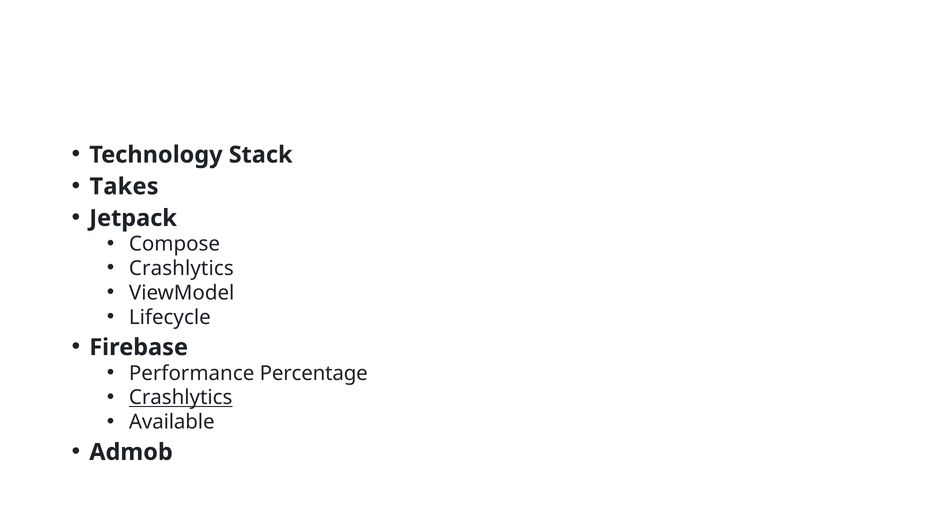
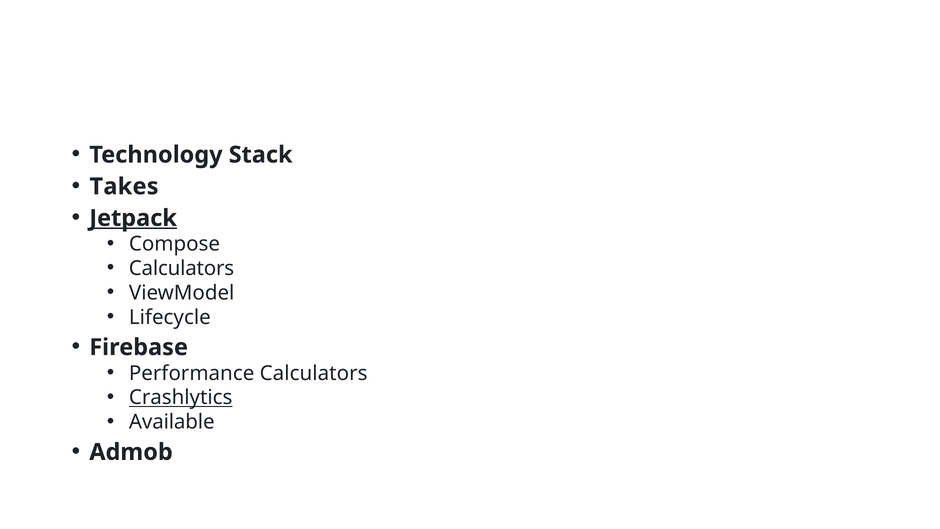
Jetpack underline: none -> present
Crashlytics at (181, 268): Crashlytics -> Calculators
Performance Percentage: Percentage -> Calculators
